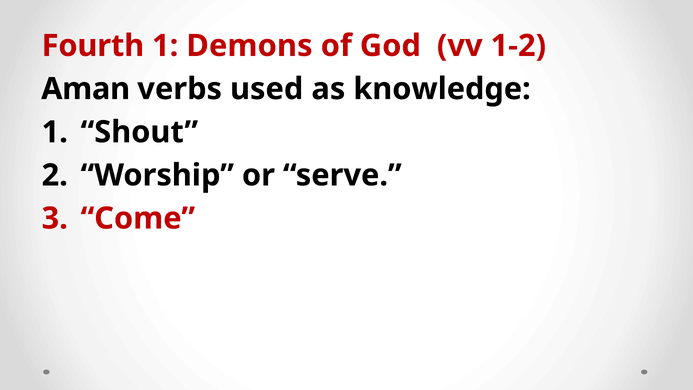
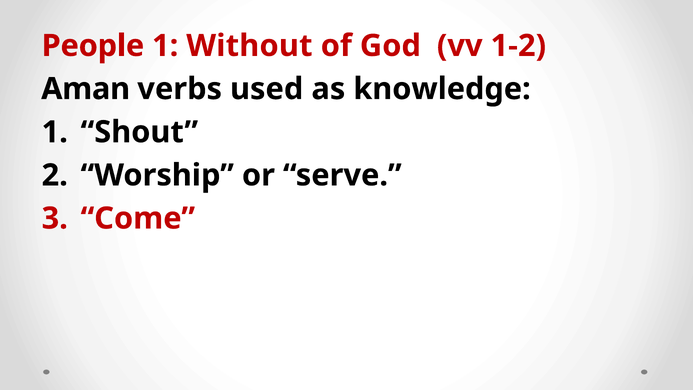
Fourth: Fourth -> People
Demons: Demons -> Without
